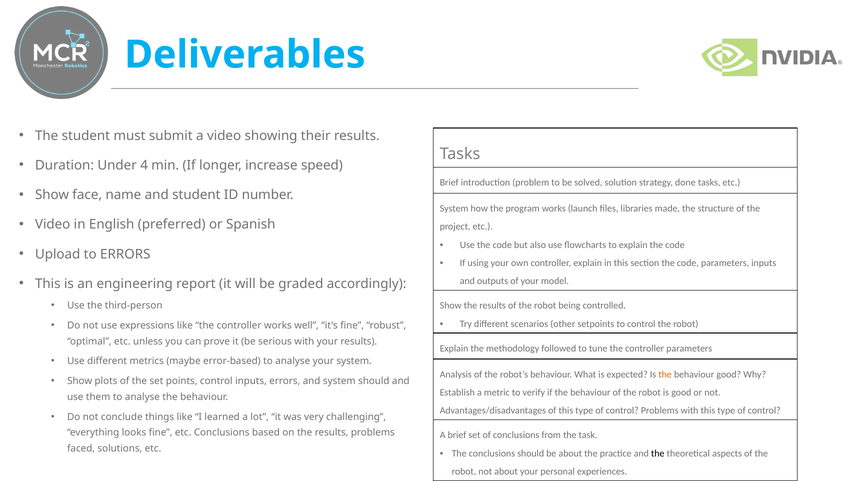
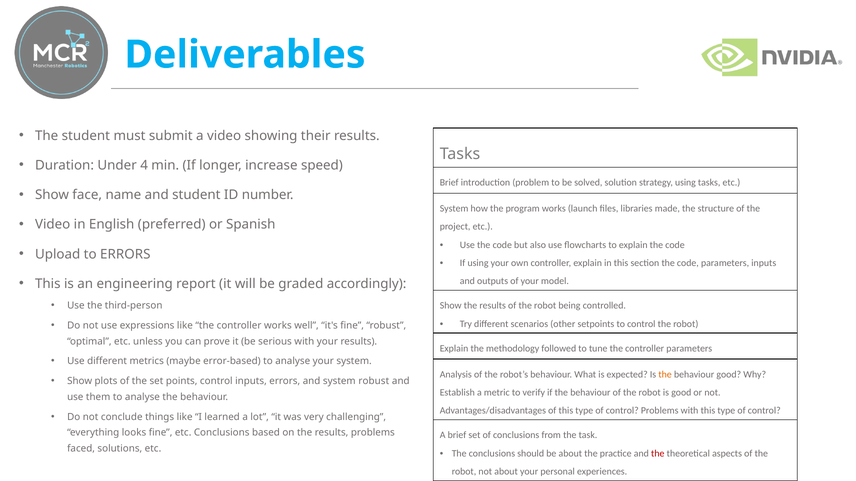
strategy done: done -> using
system should: should -> robust
the at (658, 454) colour: black -> red
